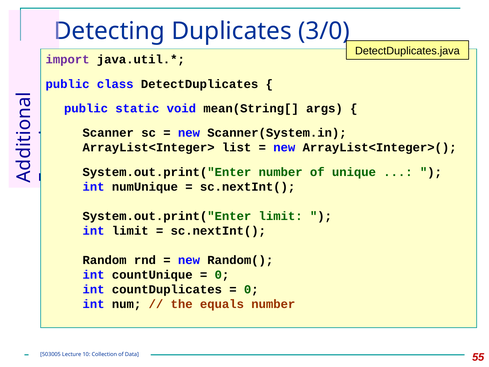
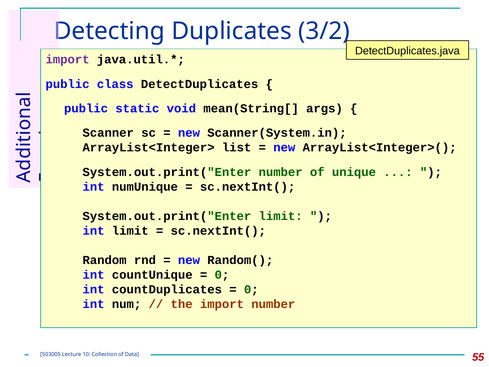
3/0: 3/0 -> 3/2
the equals: equals -> import
